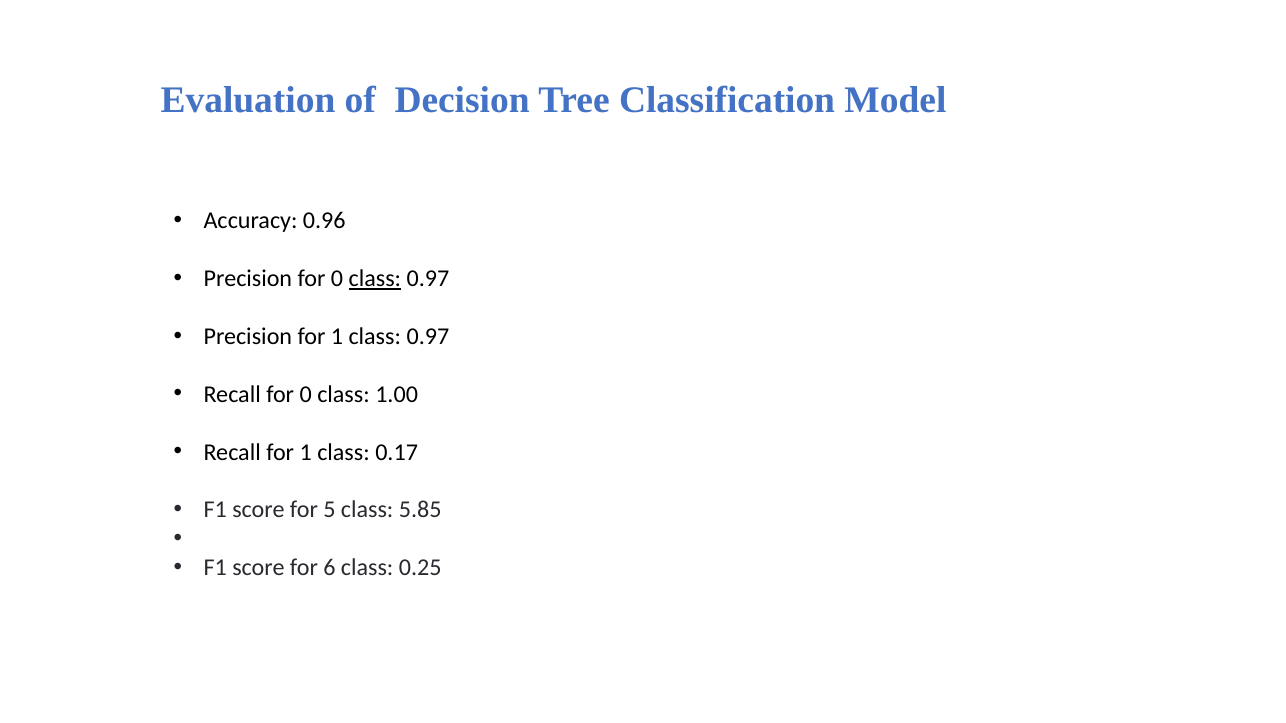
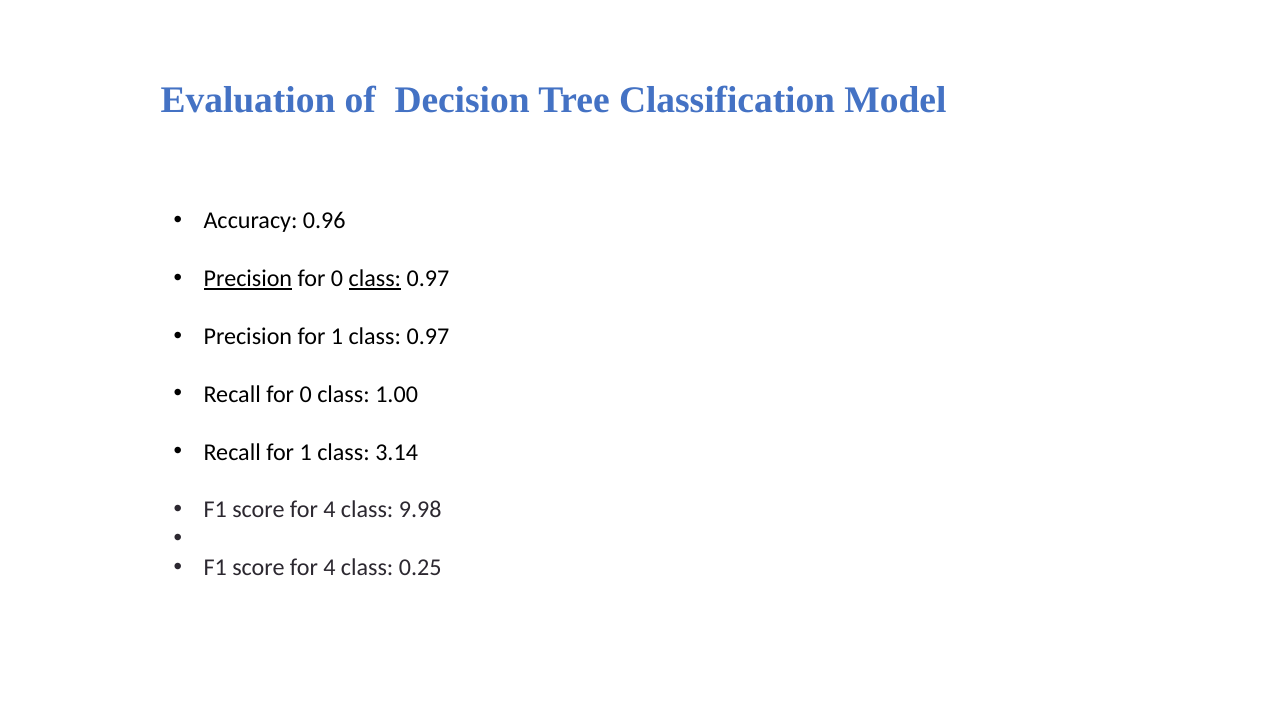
Precision at (248, 279) underline: none -> present
0.17: 0.17 -> 3.14
5 at (329, 510): 5 -> 4
5.85: 5.85 -> 9.98
6 at (329, 568): 6 -> 4
